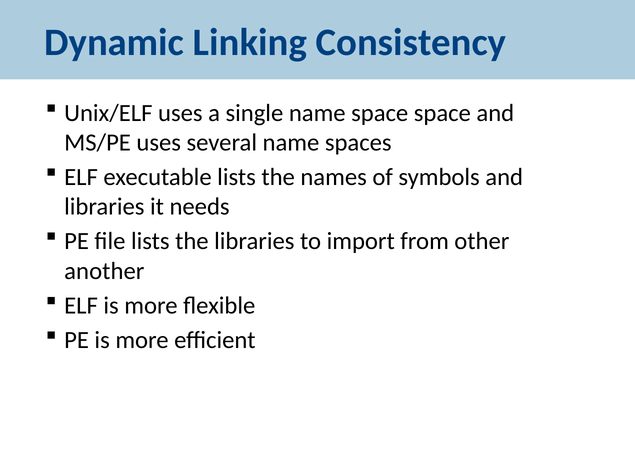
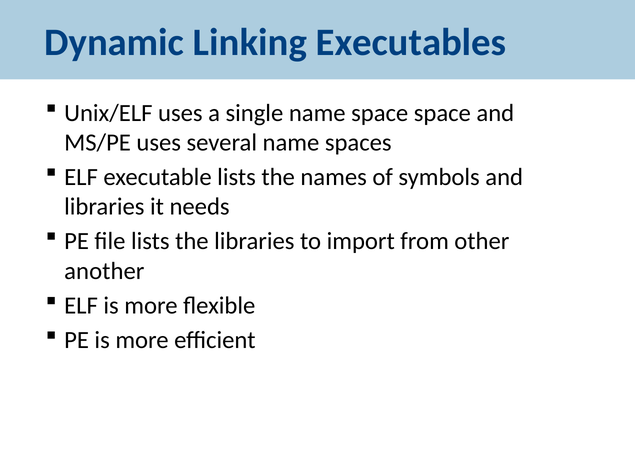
Consistency: Consistency -> Executables
